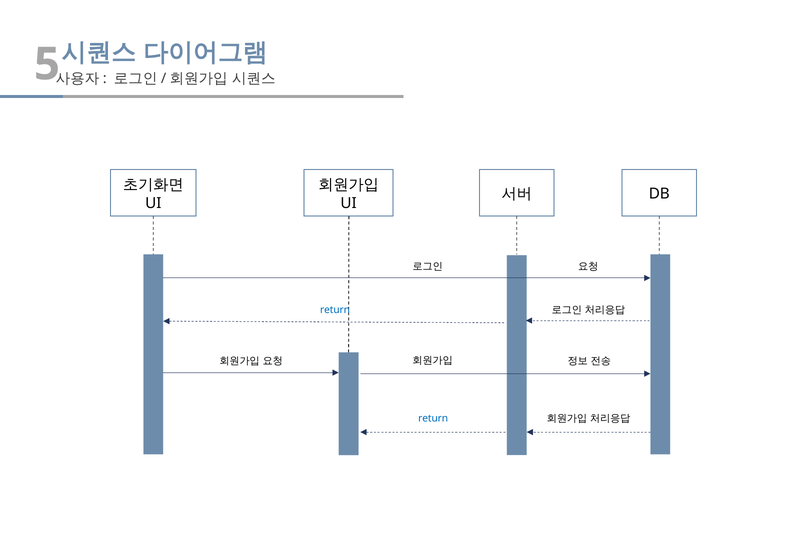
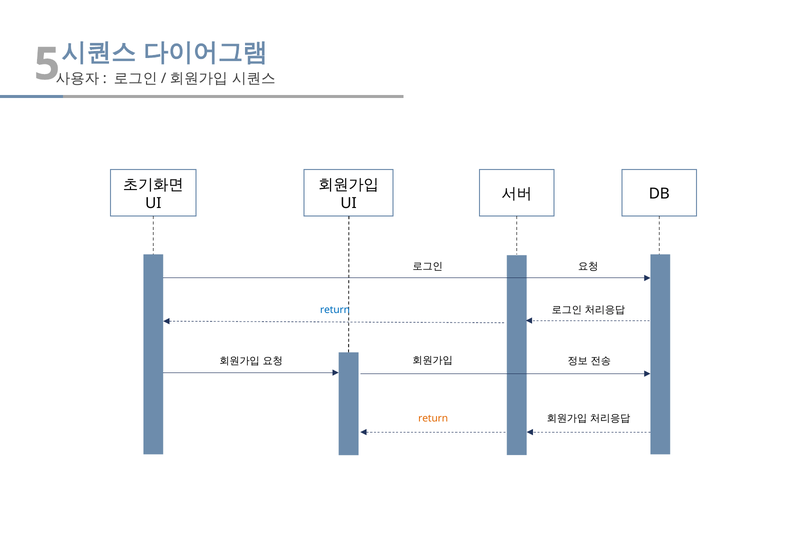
return at (433, 419) colour: blue -> orange
